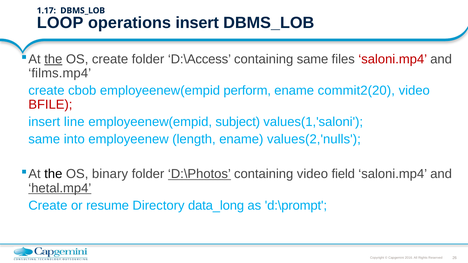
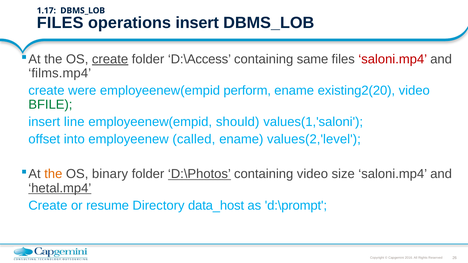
LOOP at (60, 23): LOOP -> FILES
the at (53, 59) underline: present -> none
create at (110, 59) underline: none -> present
cbob: cbob -> were
commit2(20: commit2(20 -> existing2(20
BFILE colour: red -> green
subject: subject -> should
same at (44, 139): same -> offset
length: length -> called
values(2,'nulls: values(2,'nulls -> values(2,'level
the at (53, 174) colour: black -> orange
field: field -> size
data_long: data_long -> data_host
